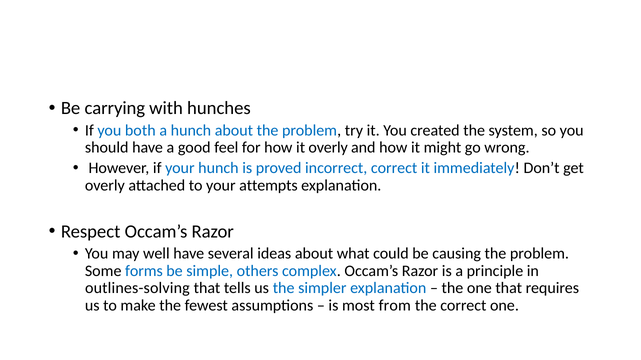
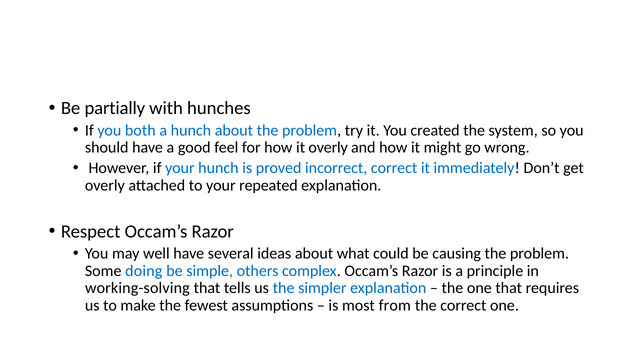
carrying: carrying -> partially
attempts: attempts -> repeated
forms: forms -> doing
outlines-solving: outlines-solving -> working-solving
